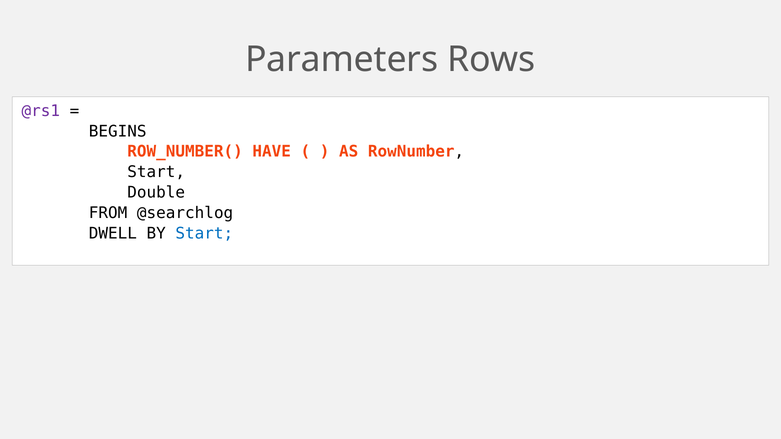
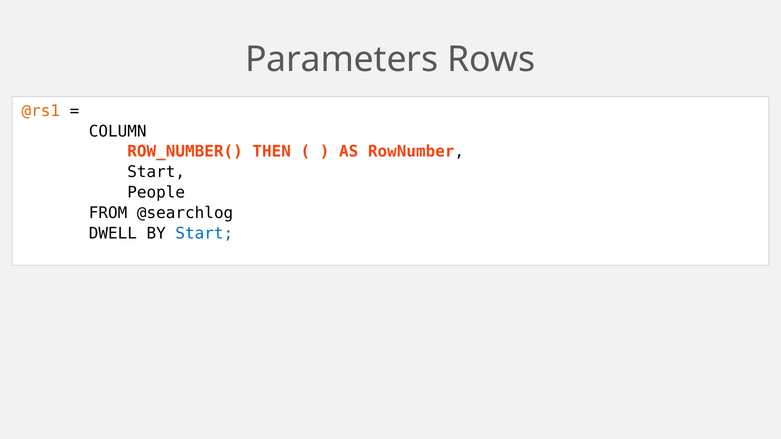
@rs1 colour: purple -> orange
BEGINS: BEGINS -> COLUMN
HAVE: HAVE -> THEN
Double: Double -> People
